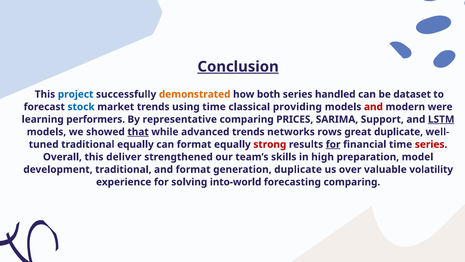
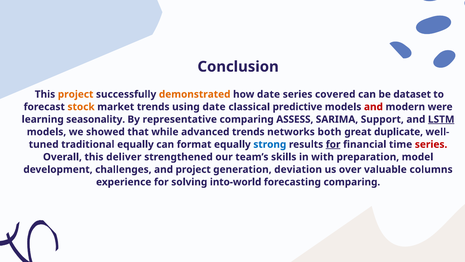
Conclusion underline: present -> none
project at (76, 94) colour: blue -> orange
how both: both -> date
handled: handled -> covered
stock colour: blue -> orange
using time: time -> date
providing: providing -> predictive
performers: performers -> seasonality
PRICES: PRICES -> ASSESS
that underline: present -> none
rows: rows -> both
strong colour: red -> blue
high: high -> with
development traditional: traditional -> challenges
and format: format -> project
generation duplicate: duplicate -> deviation
volatility: volatility -> columns
